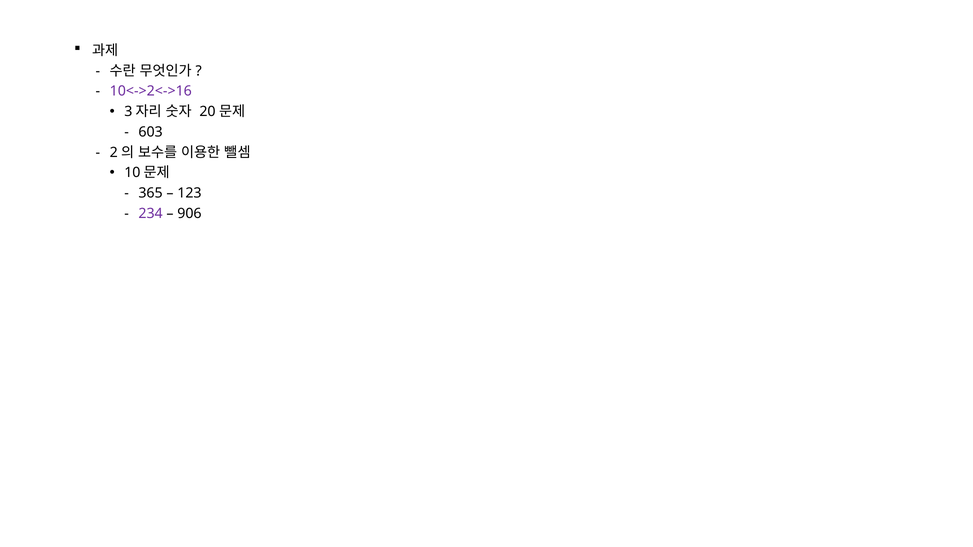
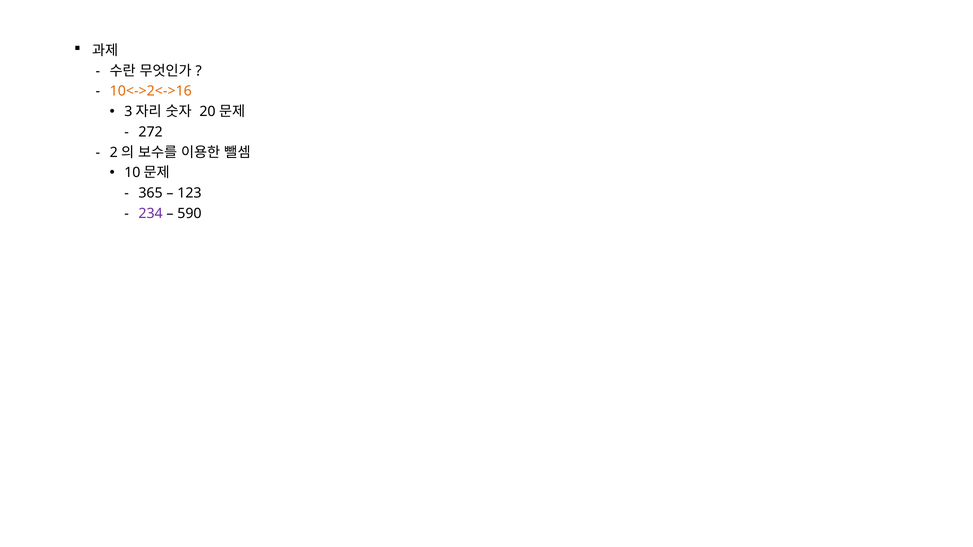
10<->2<->16 colour: purple -> orange
603: 603 -> 272
906: 906 -> 590
